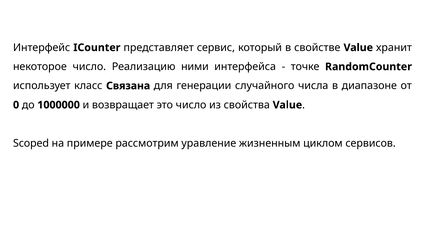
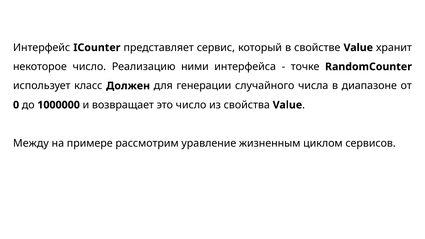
Связана: Связана -> Должен
Scoped: Scoped -> Между
